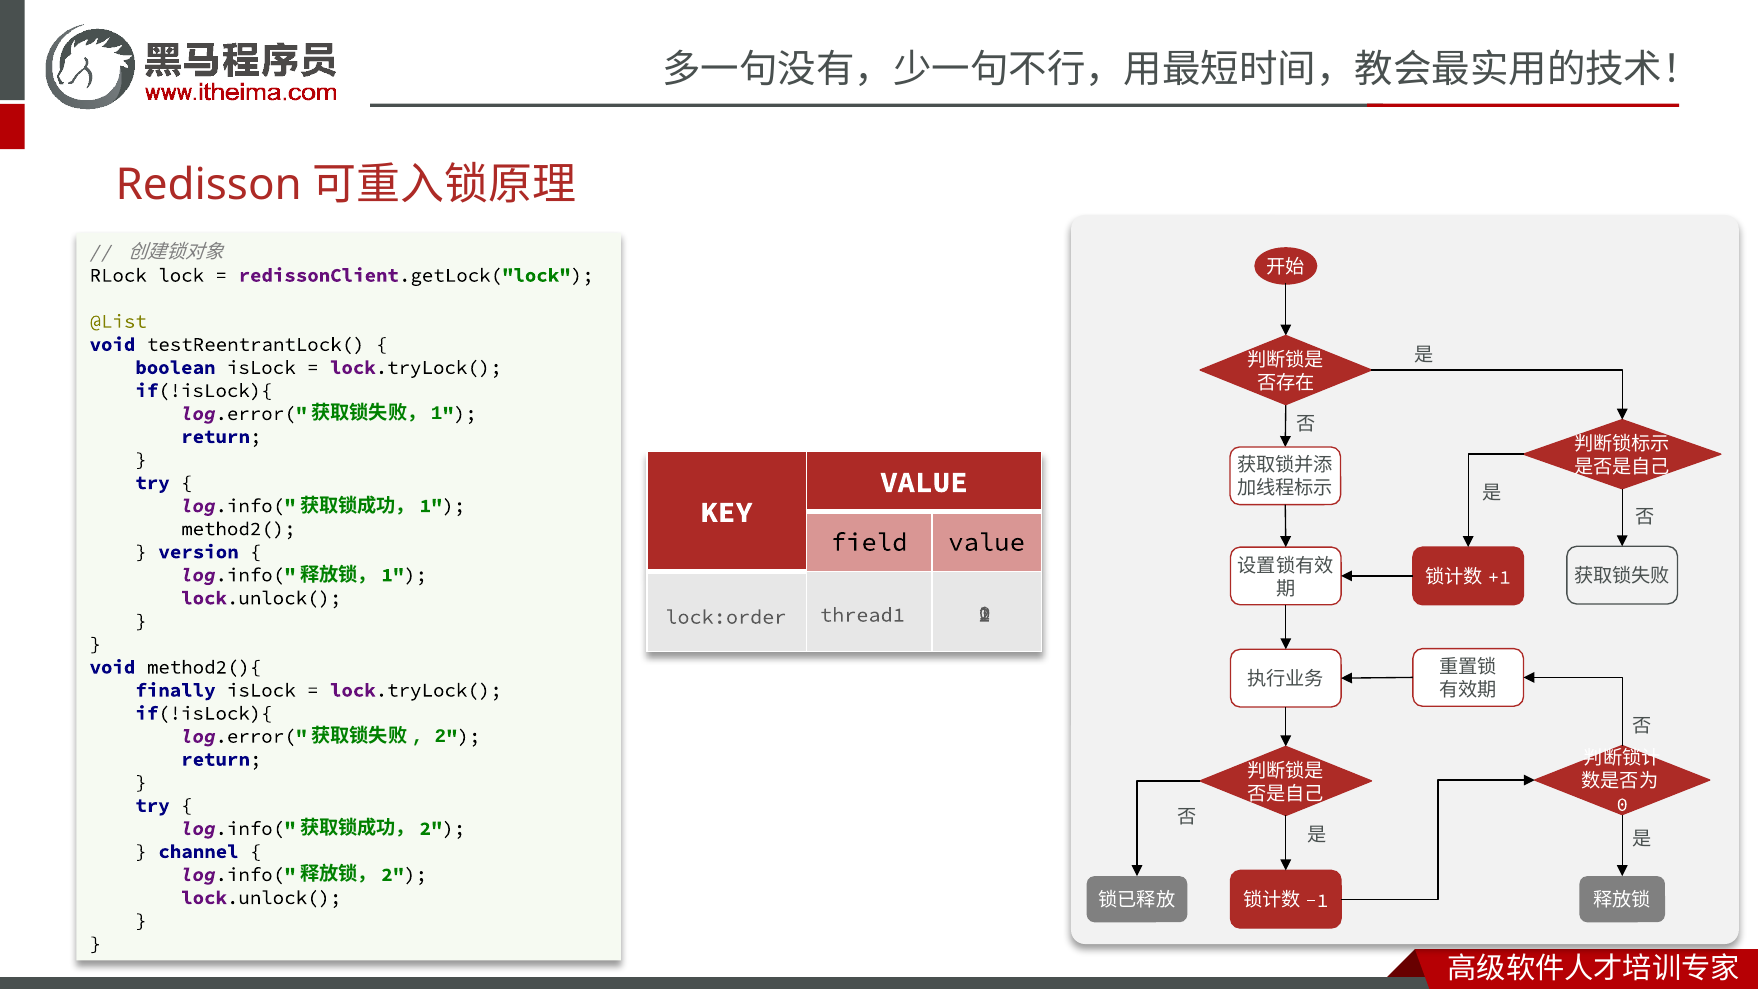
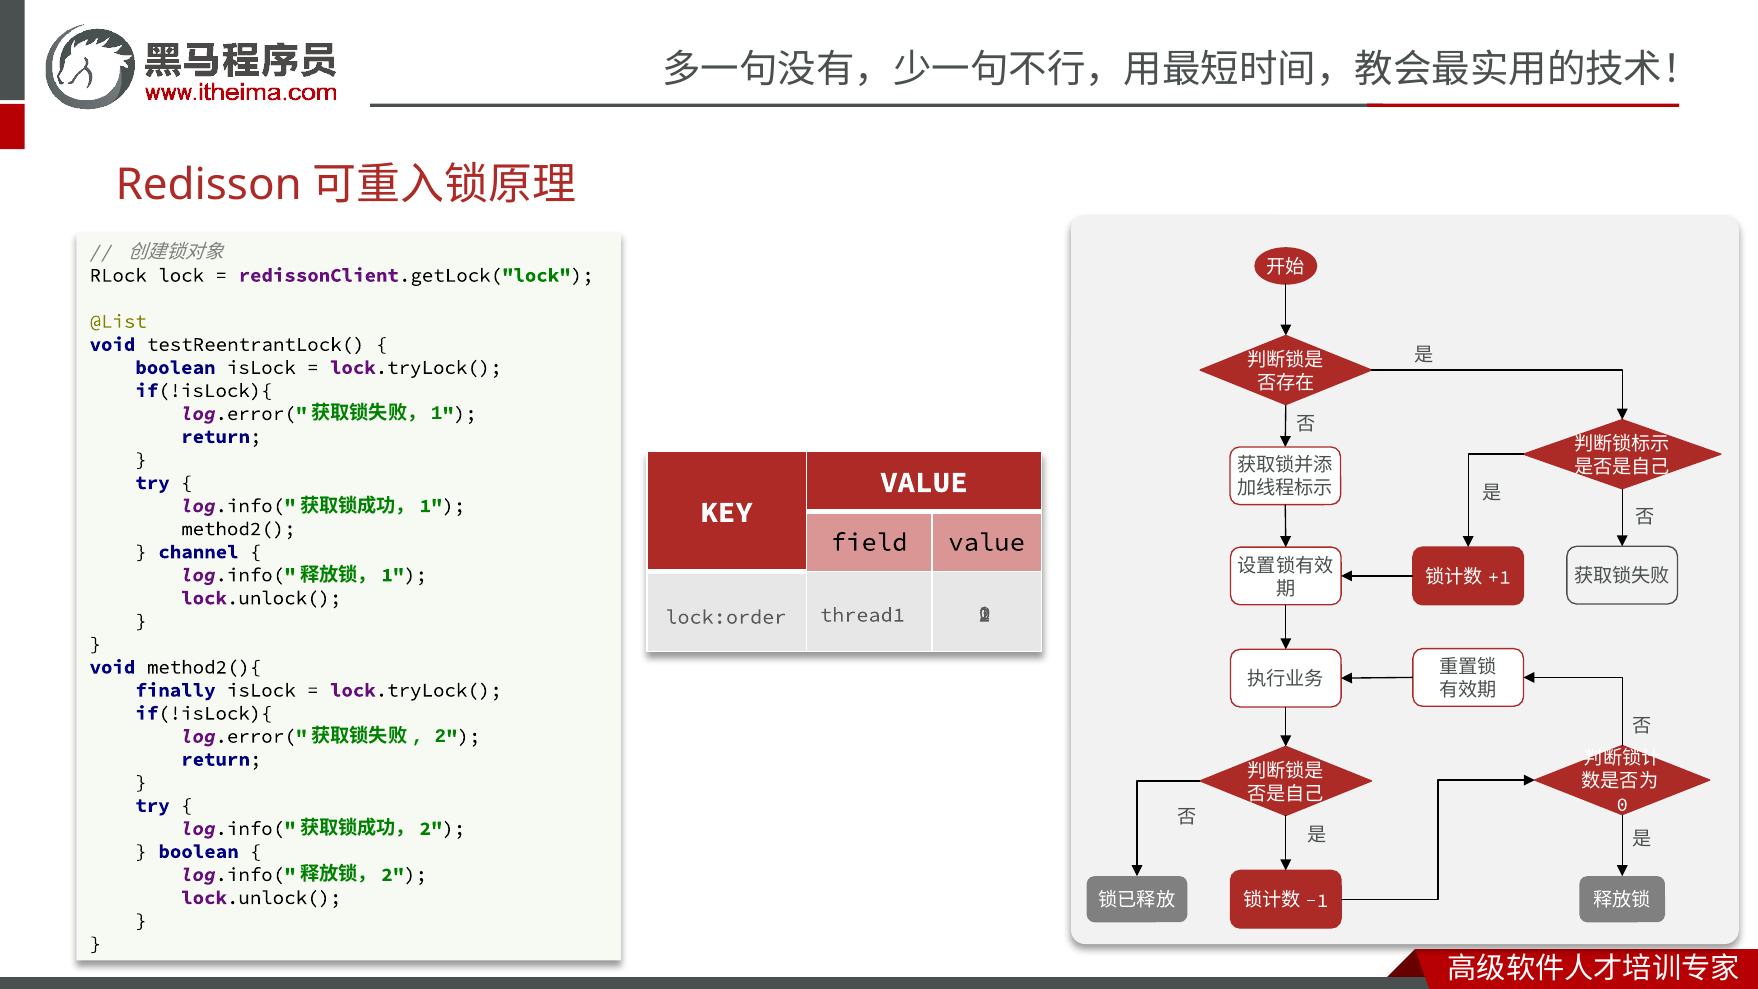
version: version -> channel
channel at (199, 851): channel -> boolean
